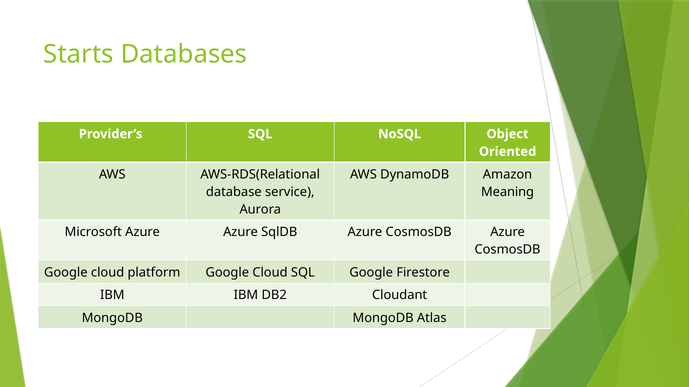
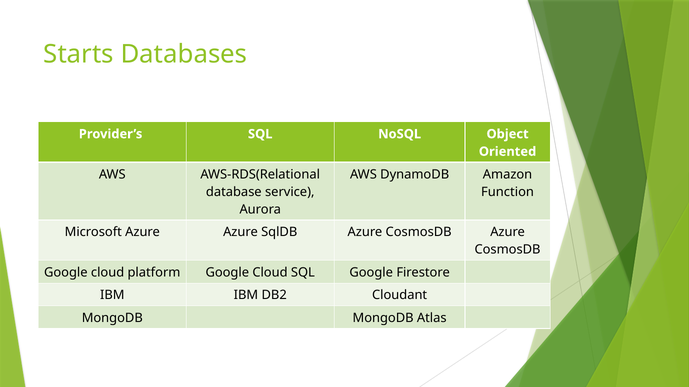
Meaning: Meaning -> Function
